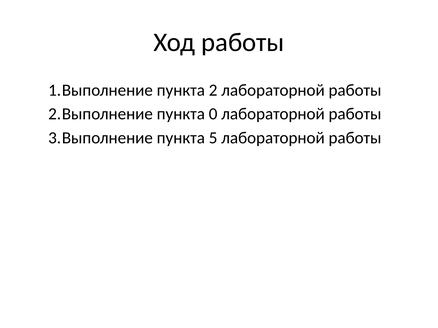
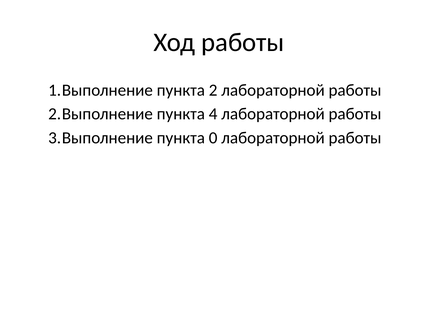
0: 0 -> 4
5: 5 -> 0
